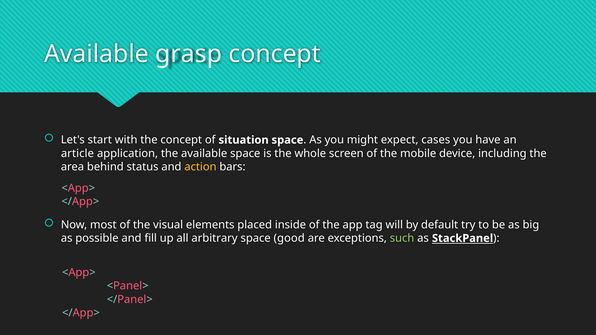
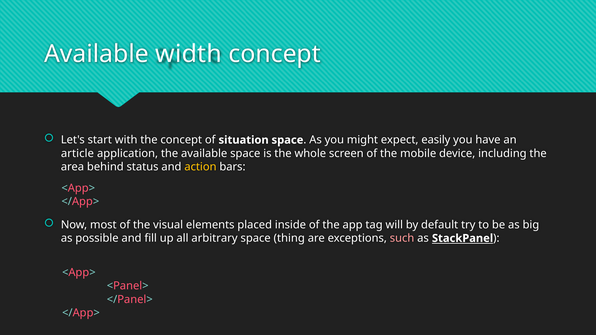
grasp: grasp -> width
cases: cases -> easily
good: good -> thing
such colour: light green -> pink
